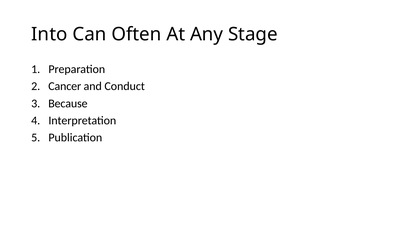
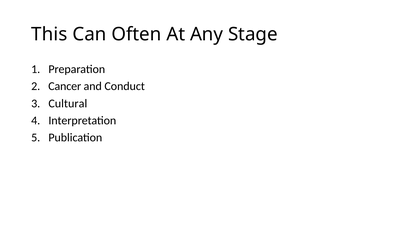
Into: Into -> This
Because: Because -> Cultural
